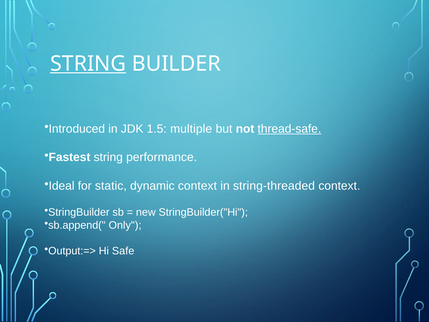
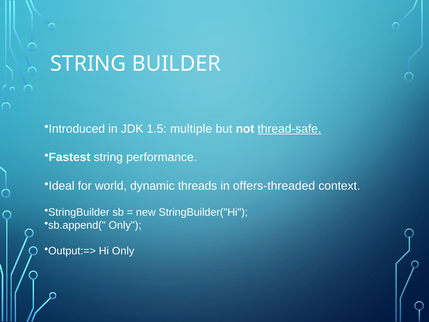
STRING at (88, 64) underline: present -> none
static: static -> world
dynamic context: context -> threads
string-threaded: string-threaded -> offers-threaded
Hi Safe: Safe -> Only
